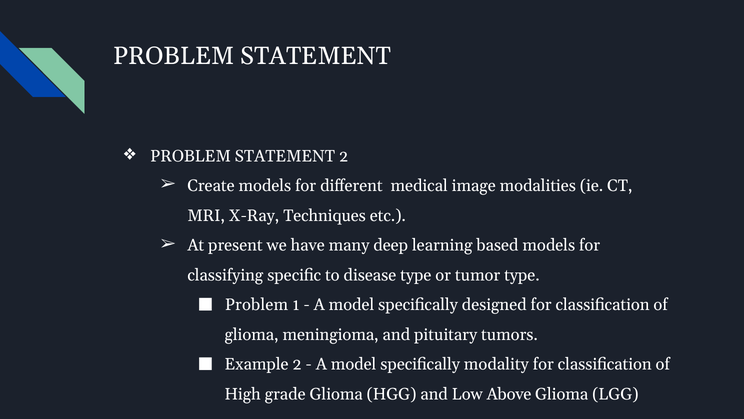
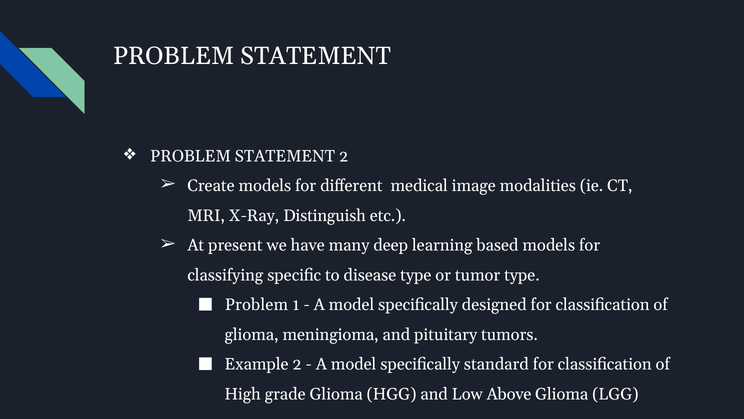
Techniques: Techniques -> Distinguish
modality: modality -> standard
